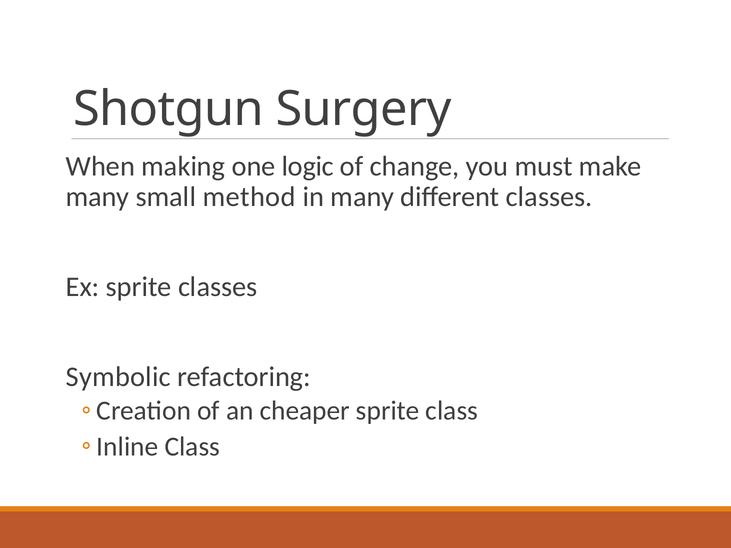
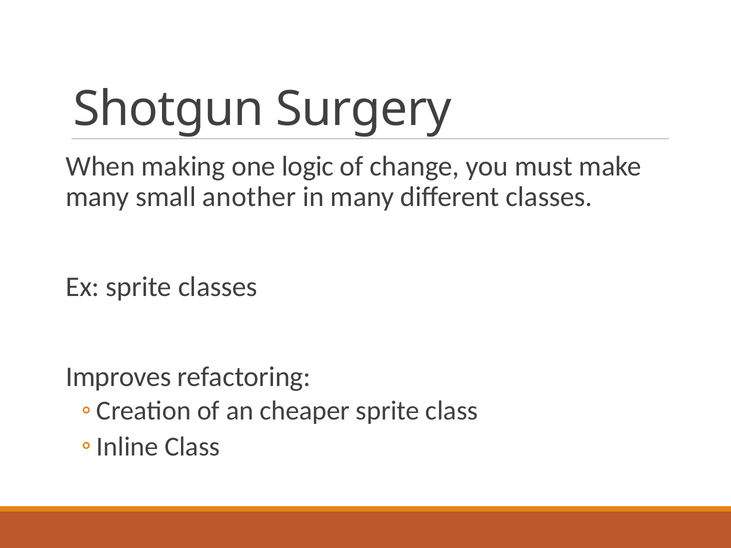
method: method -> another
Symbolic: Symbolic -> Improves
